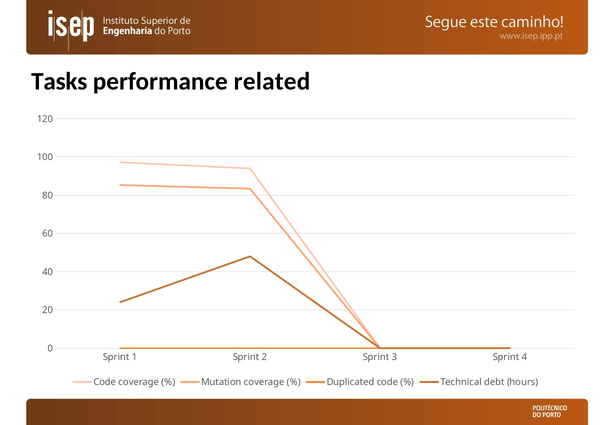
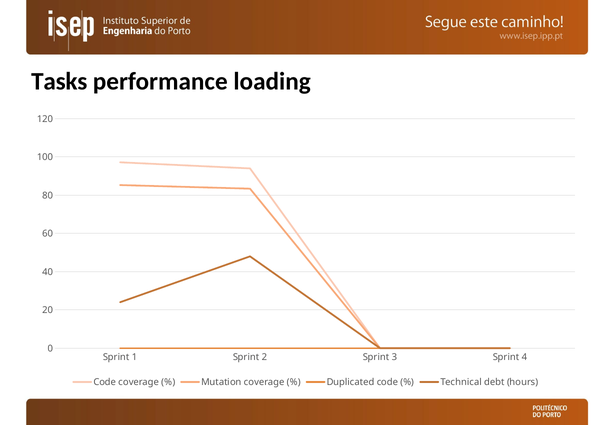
related: related -> loading
